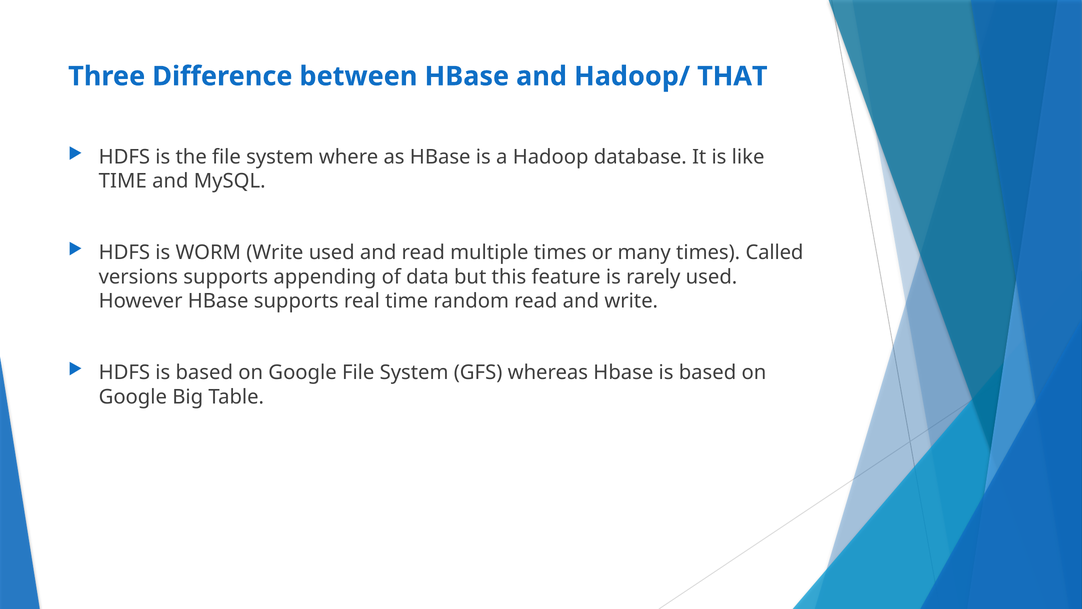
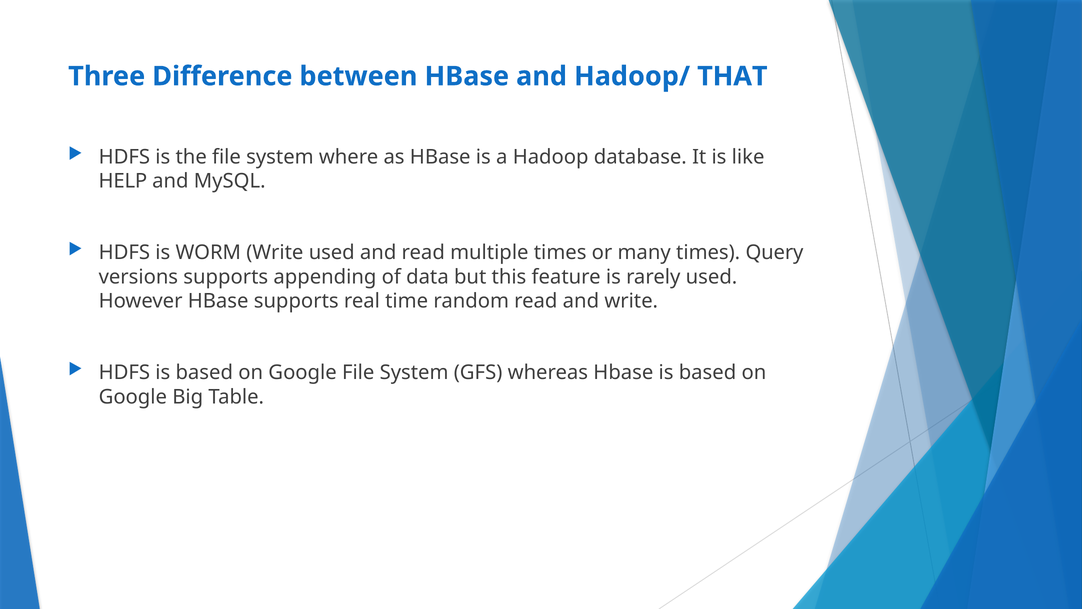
TIME at (123, 181): TIME -> HELP
Called: Called -> Query
